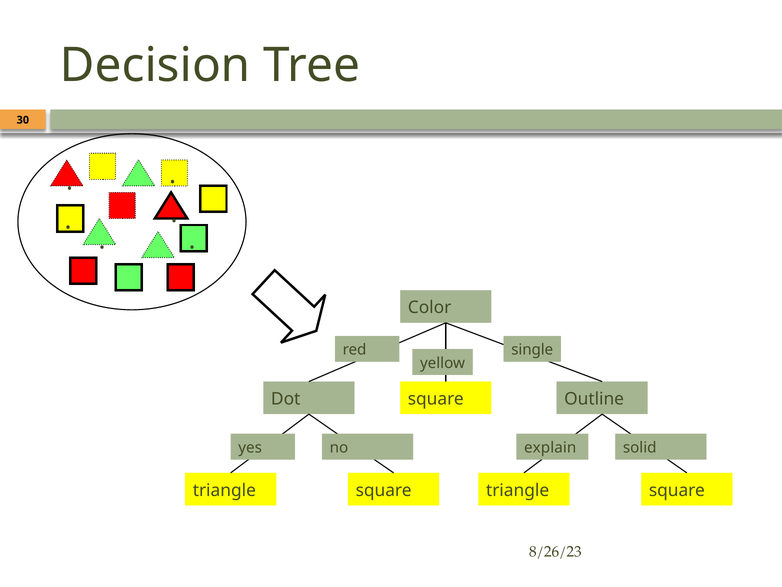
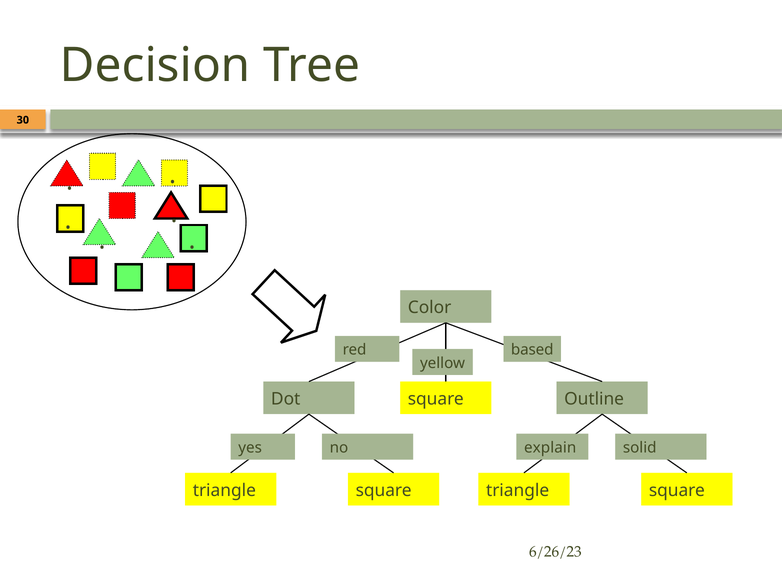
single: single -> based
8/26/23: 8/26/23 -> 6/26/23
